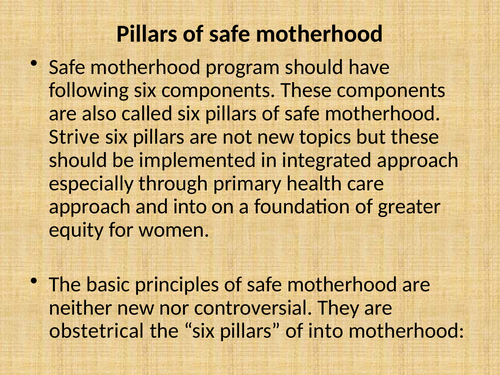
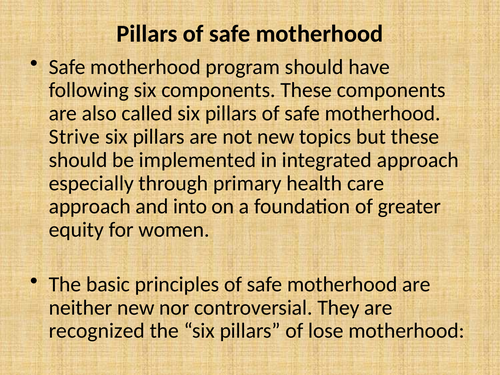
obstetrical: obstetrical -> recognized
of into: into -> lose
